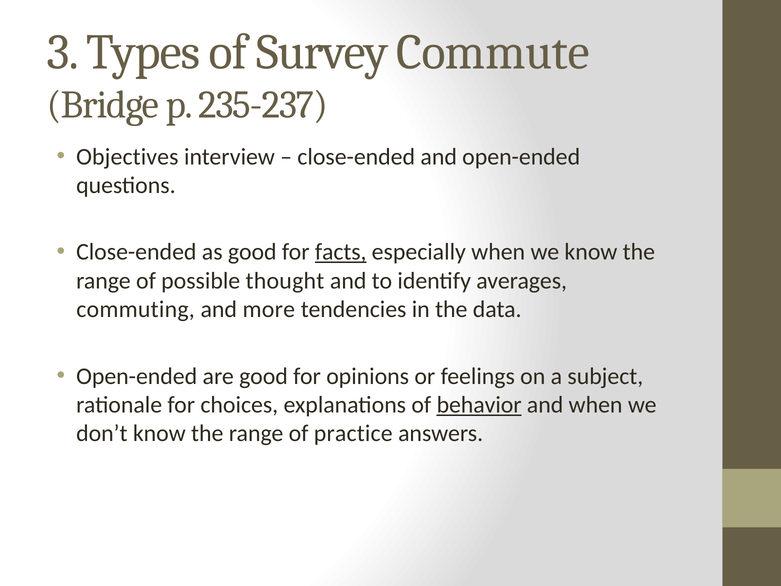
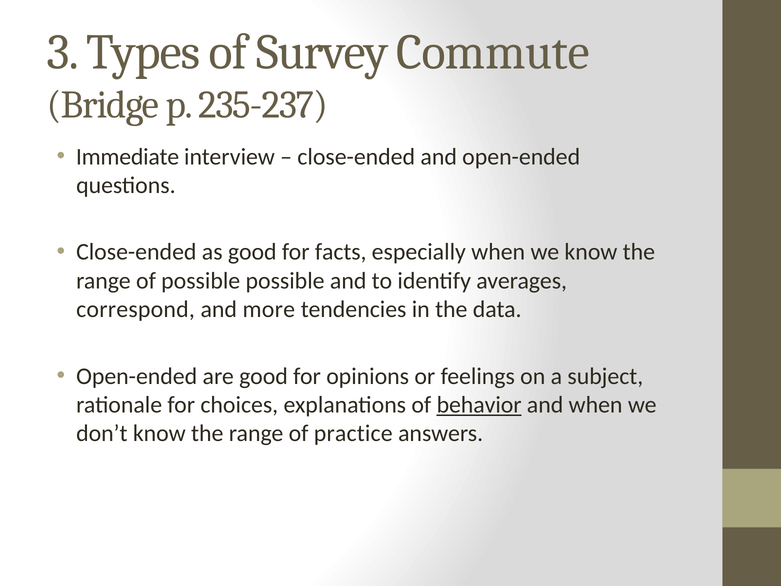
Objectives: Objectives -> Immediate
facts underline: present -> none
possible thought: thought -> possible
commuting: commuting -> correspond
